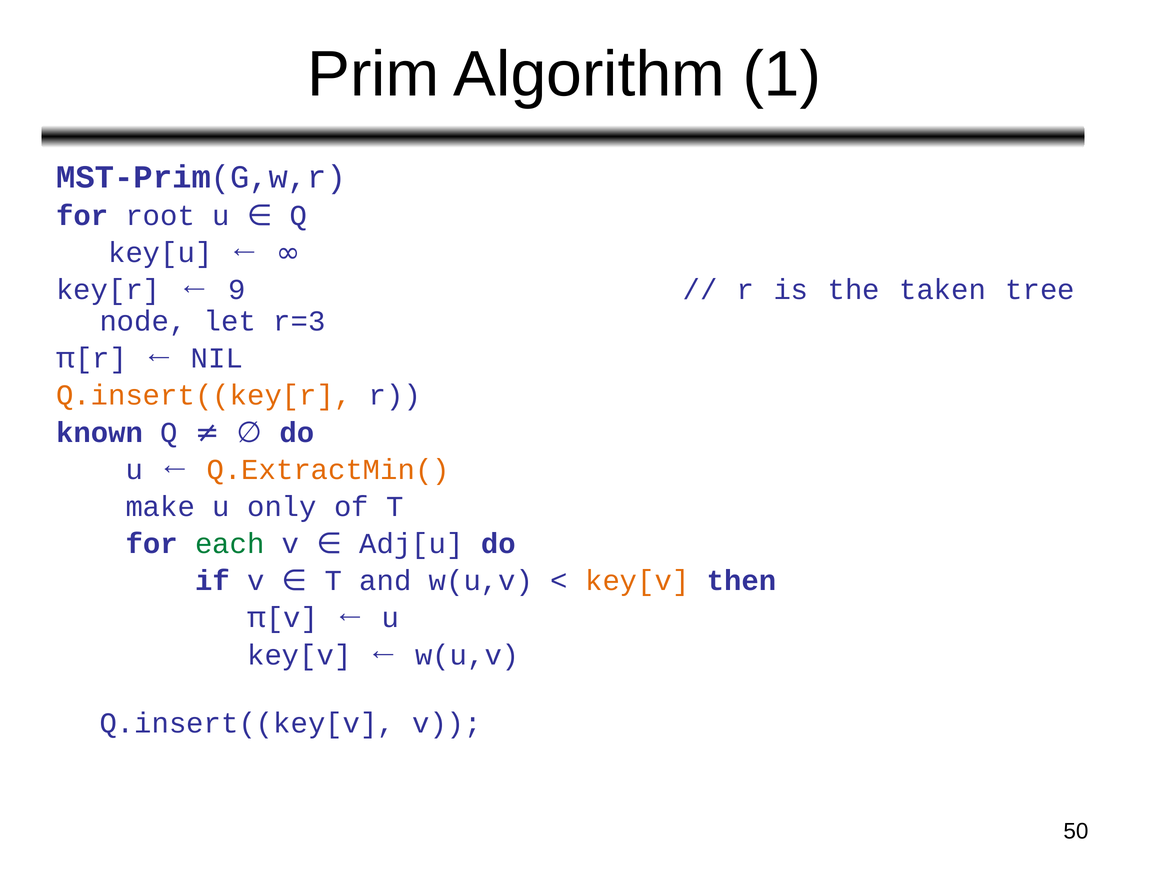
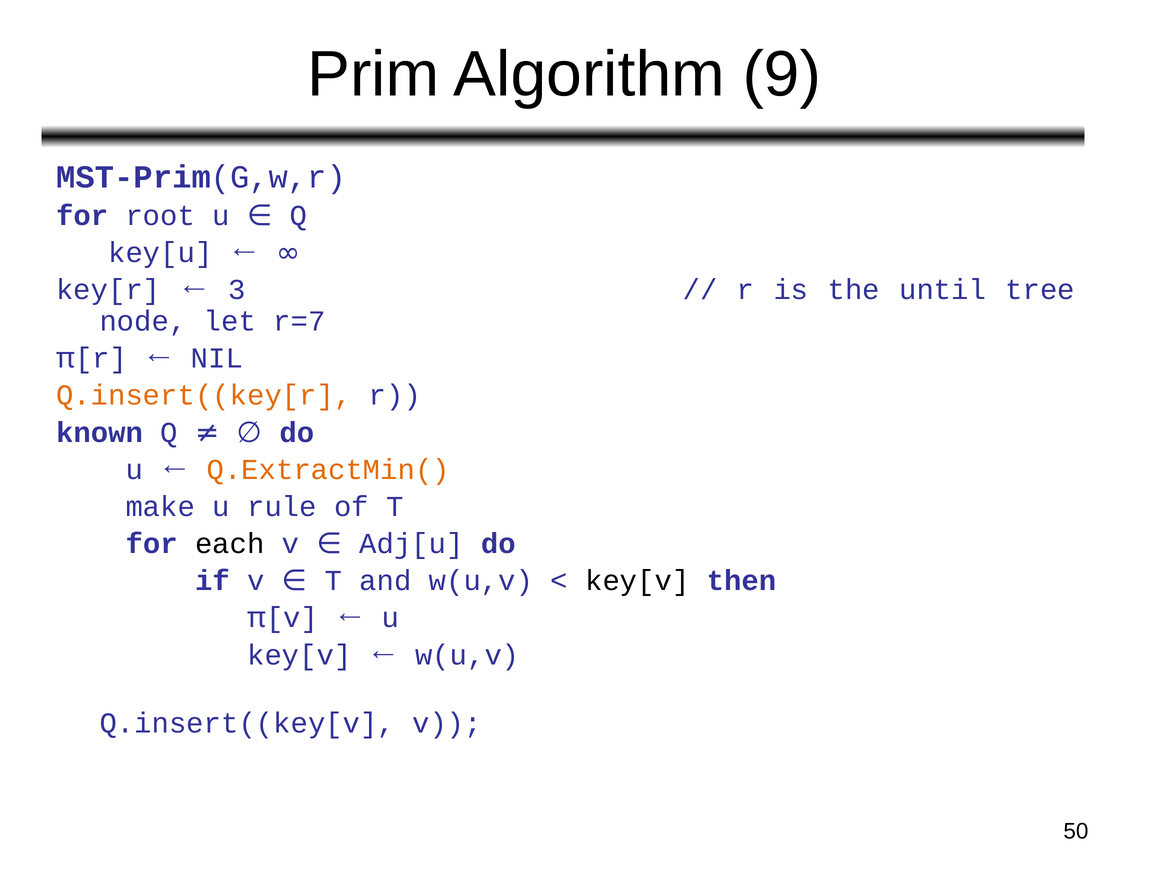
1: 1 -> 9
9: 9 -> 3
taken: taken -> until
r=3: r=3 -> r=7
only: only -> rule
each colour: green -> black
key[v at (637, 580) colour: orange -> black
